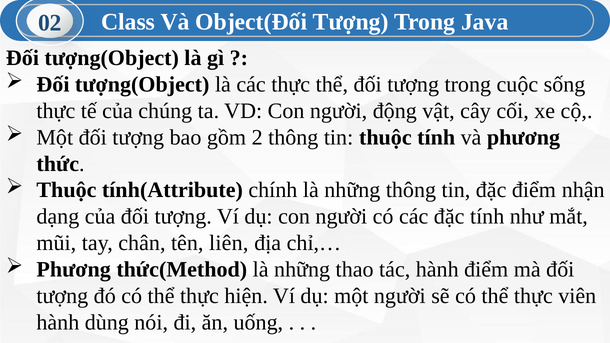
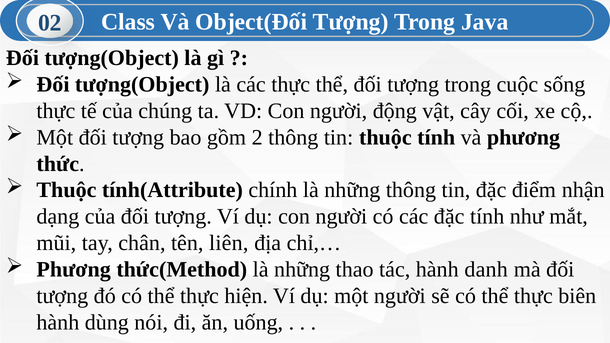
hành điểm: điểm -> danh
viên: viên -> biên
